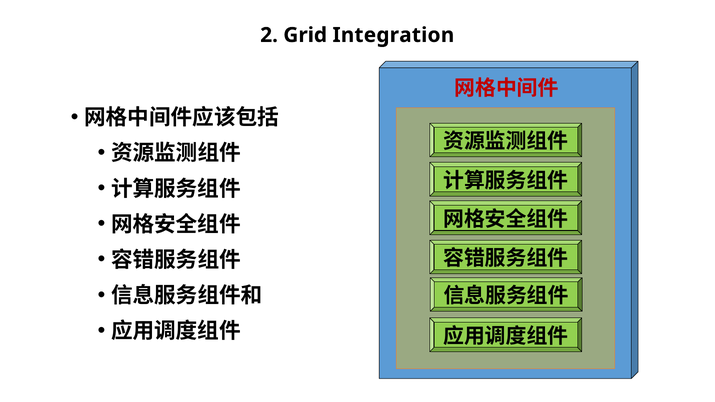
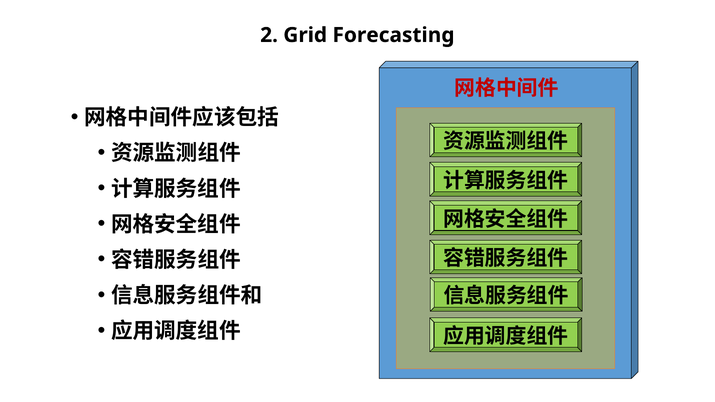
Integration: Integration -> Forecasting
